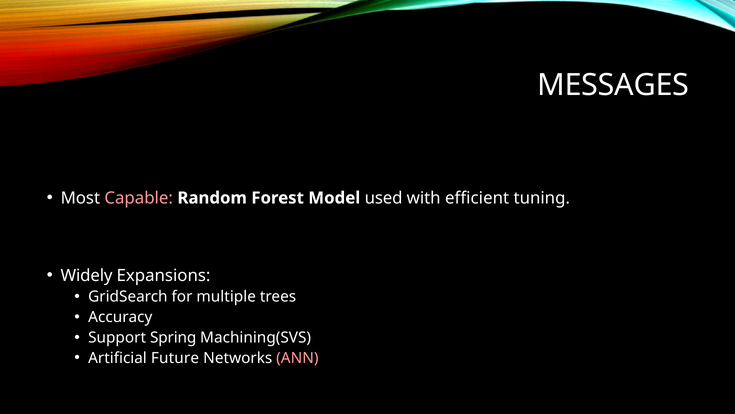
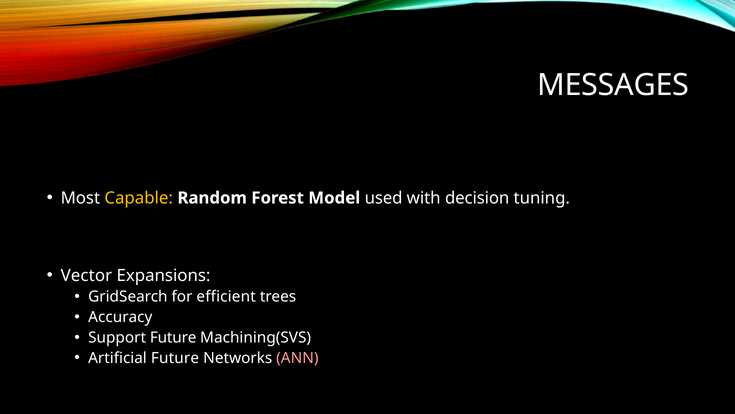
Capable colour: pink -> yellow
efficient: efficient -> decision
Widely: Widely -> Vector
multiple: multiple -> efficient
Support Spring: Spring -> Future
